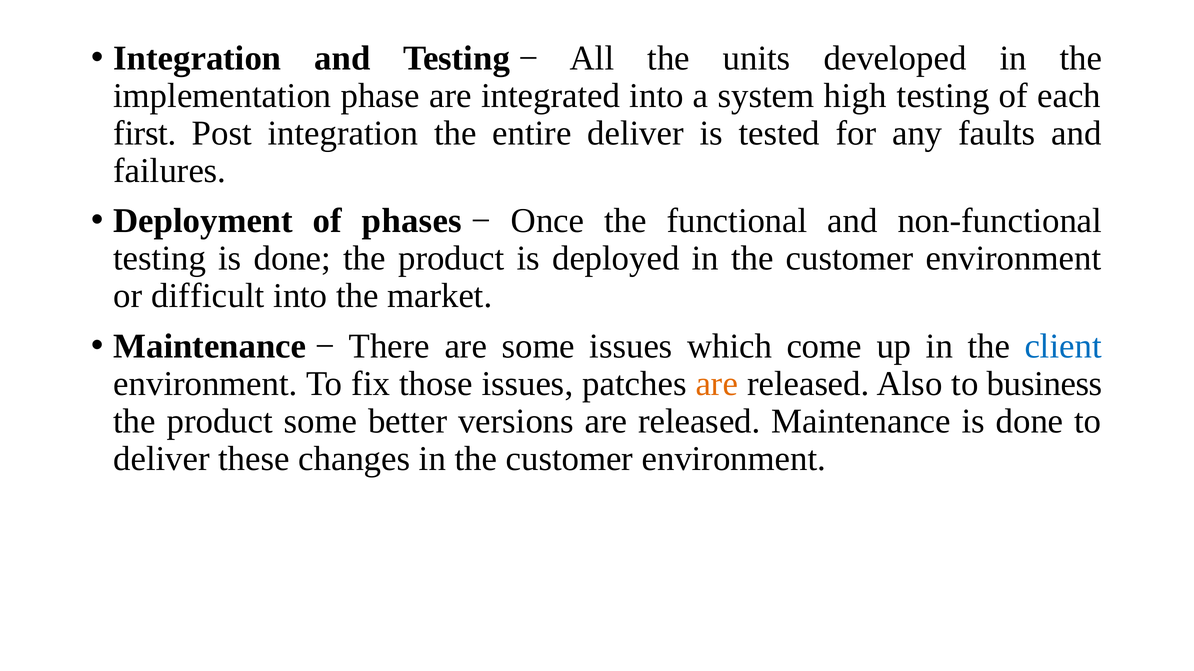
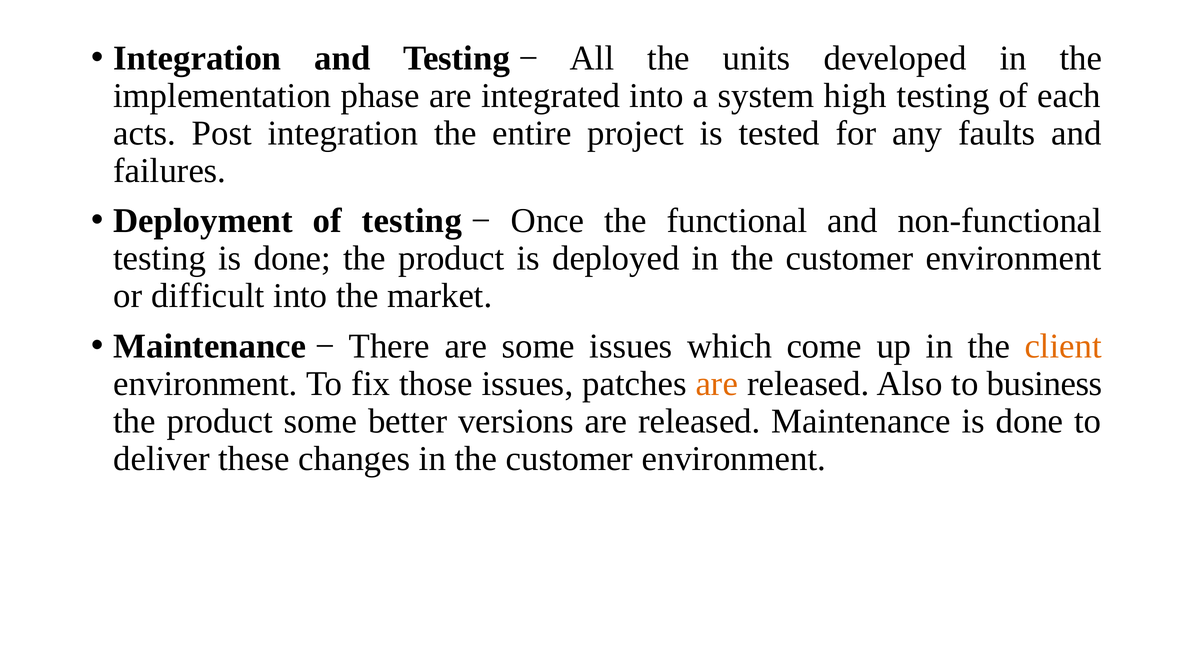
first: first -> acts
entire deliver: deliver -> project
of phases: phases -> testing
client colour: blue -> orange
